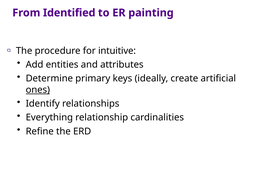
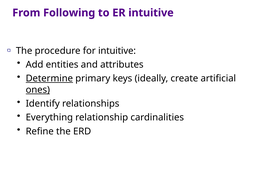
Identified: Identified -> Following
ER painting: painting -> intuitive
Determine underline: none -> present
